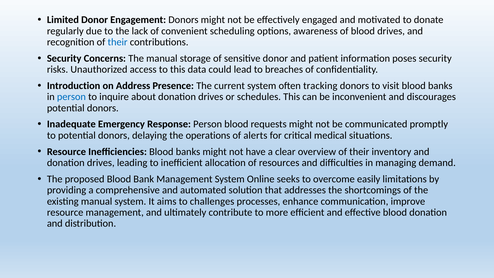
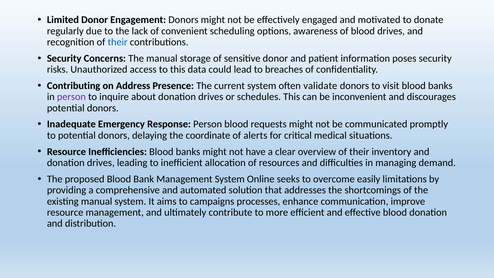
Introduction: Introduction -> Contributing
tracking: tracking -> validate
person at (71, 97) colour: blue -> purple
operations: operations -> coordinate
challenges: challenges -> campaigns
